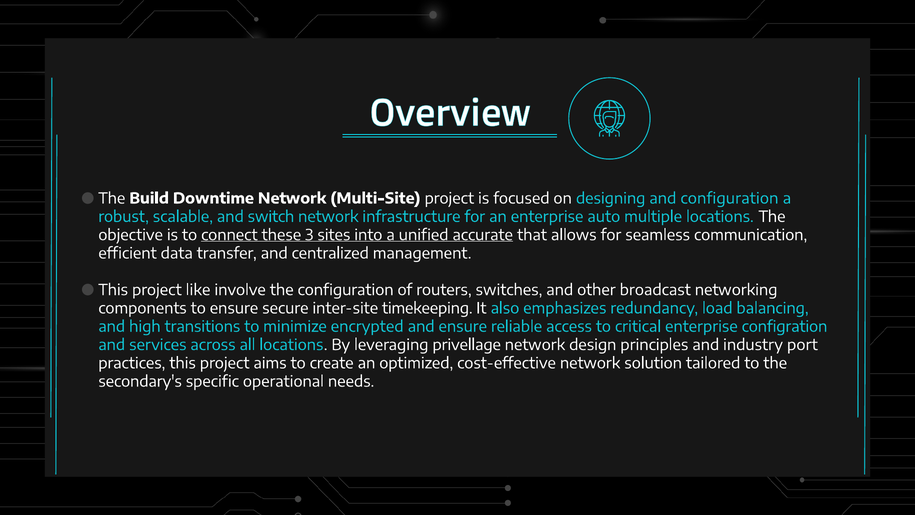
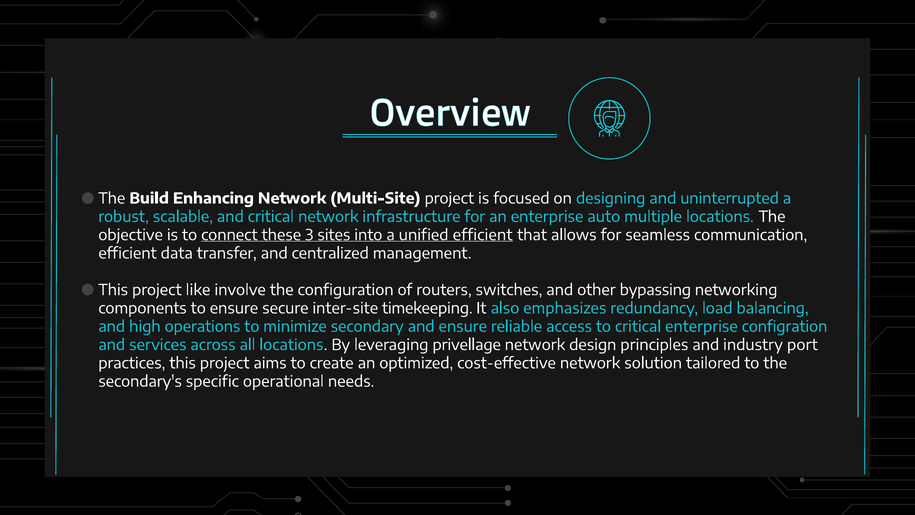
Downtime: Downtime -> Enhancing
and configuration: configuration -> uninterrupted
and switch: switch -> critical
unified accurate: accurate -> efficient
broadcast: broadcast -> bypassing
transitions: transitions -> operations
encrypted: encrypted -> secondary
